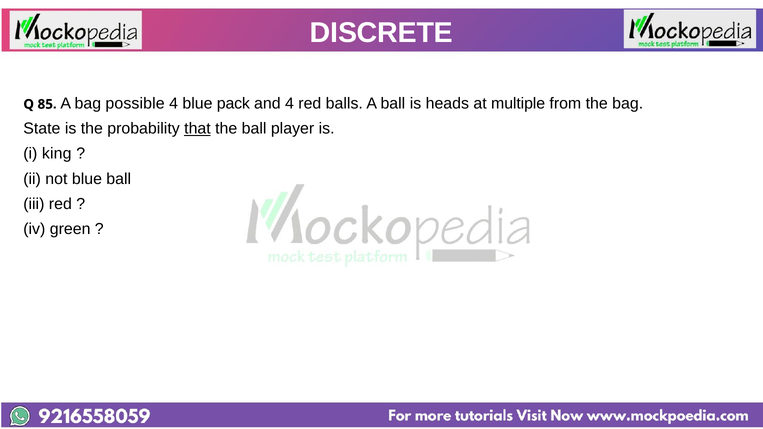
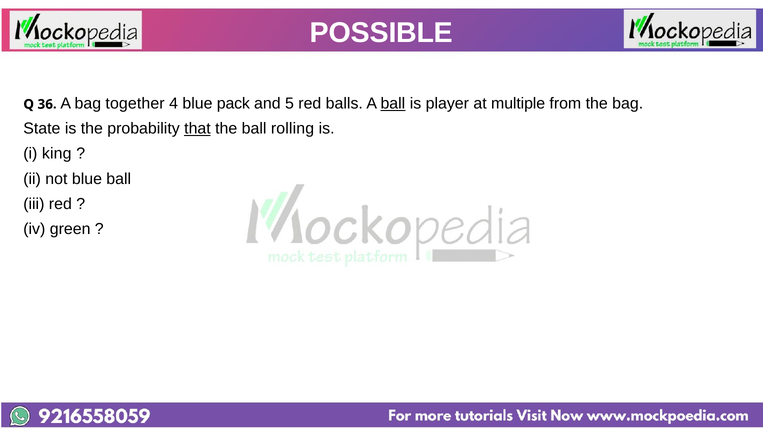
DISCRETE: DISCRETE -> POSSIBLE
85: 85 -> 36
possible: possible -> together
and 4: 4 -> 5
ball at (393, 104) underline: none -> present
heads: heads -> player
player: player -> rolling
